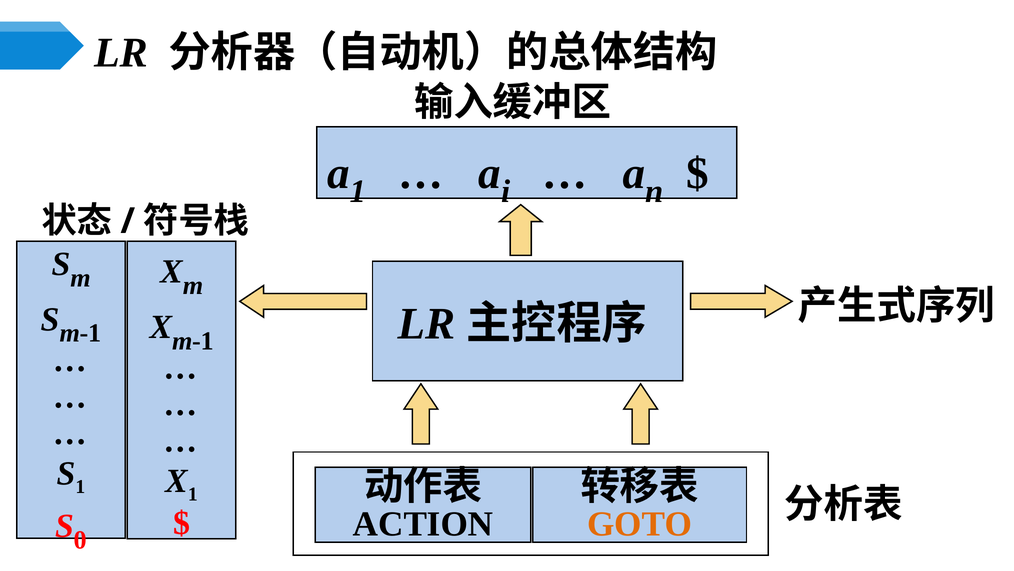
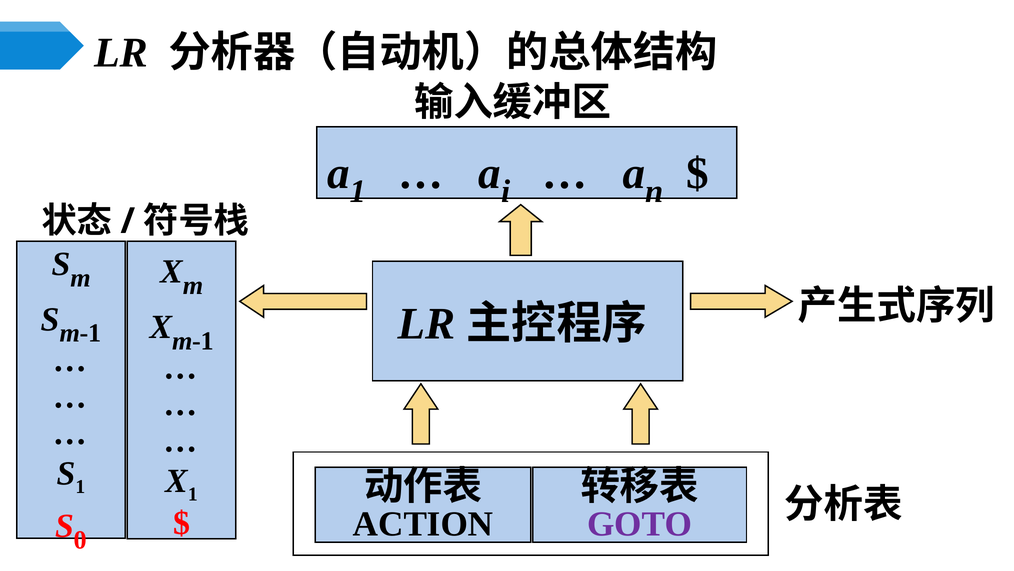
GOTO colour: orange -> purple
